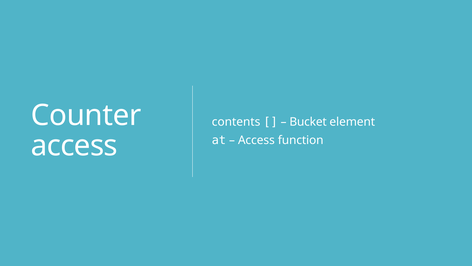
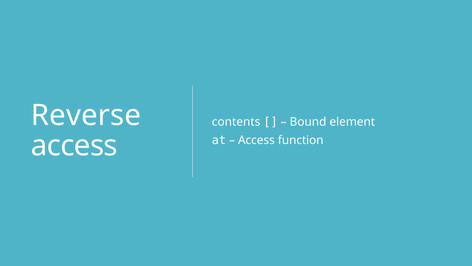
Counter: Counter -> Reverse
Bucket: Bucket -> Bound
